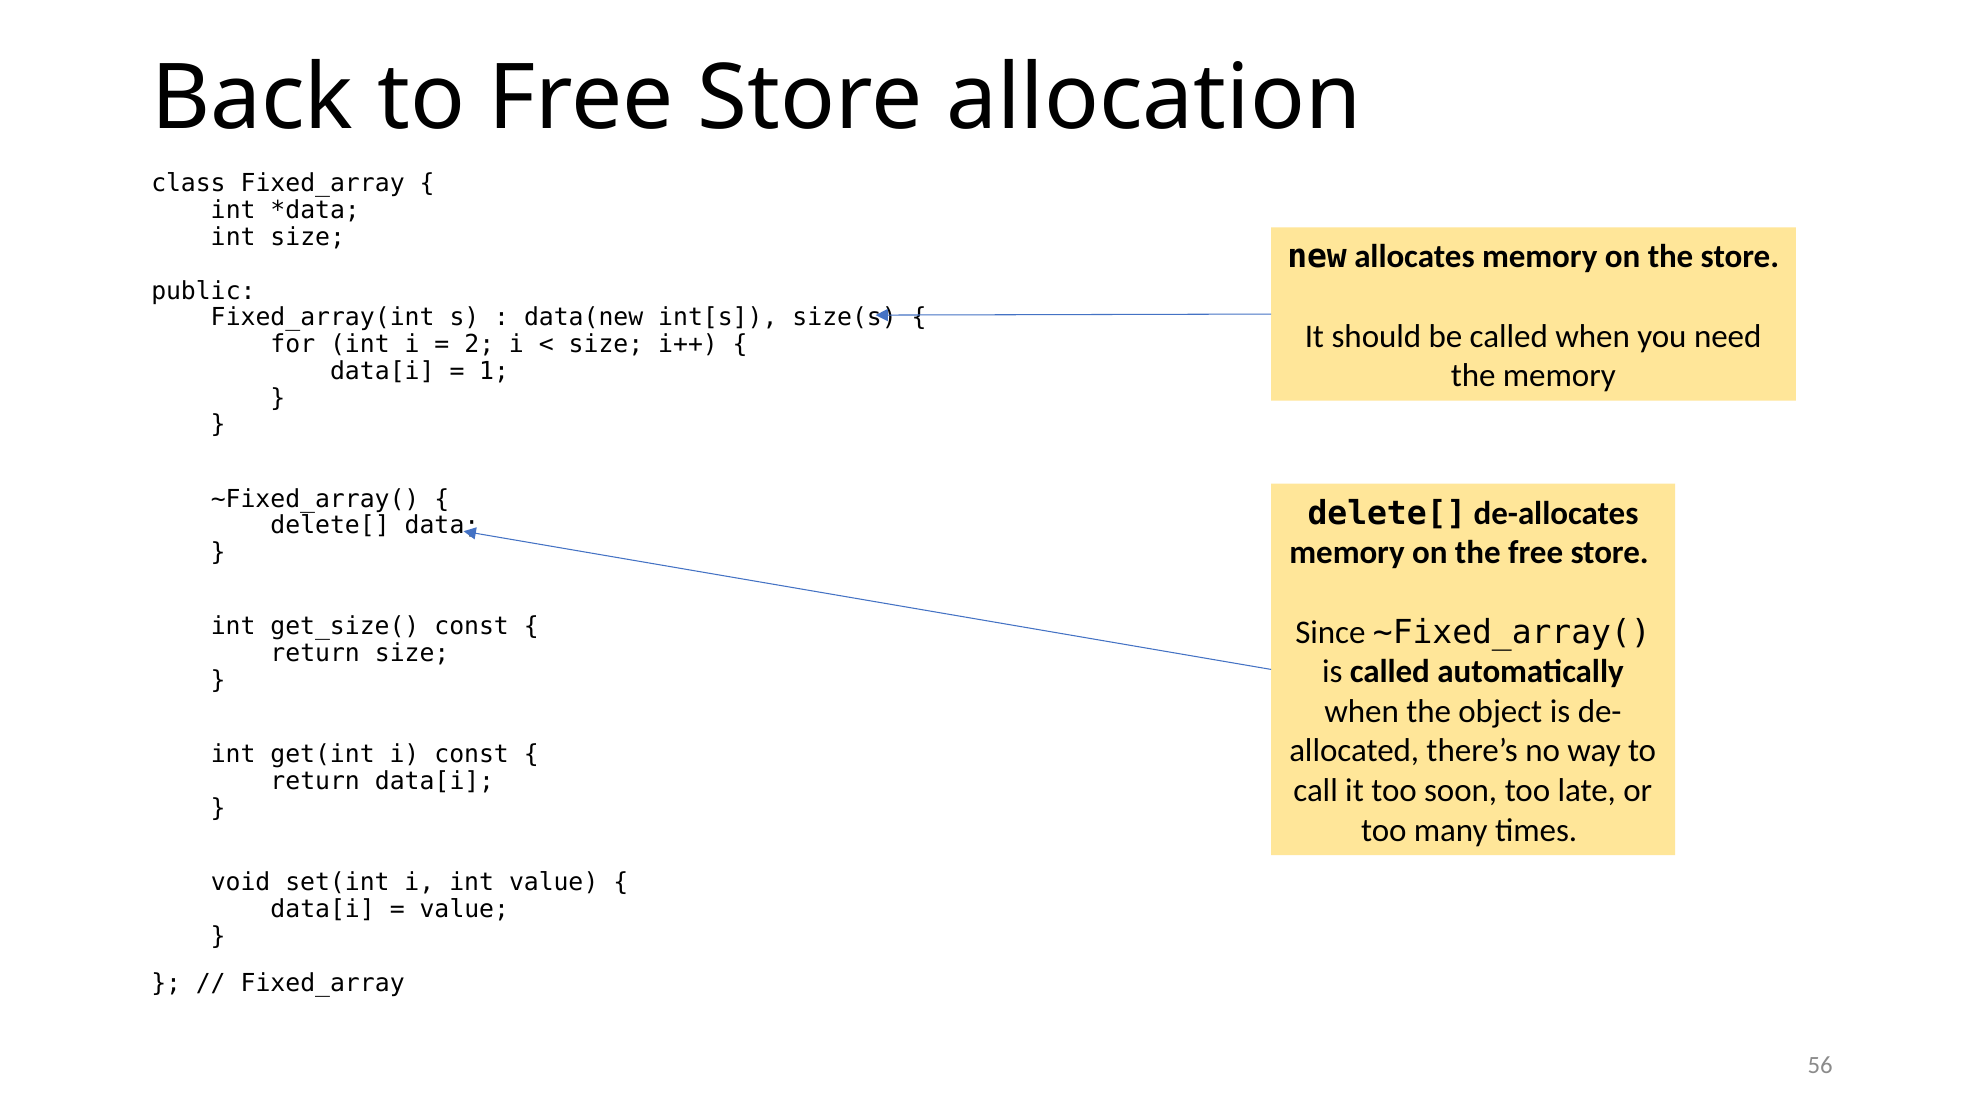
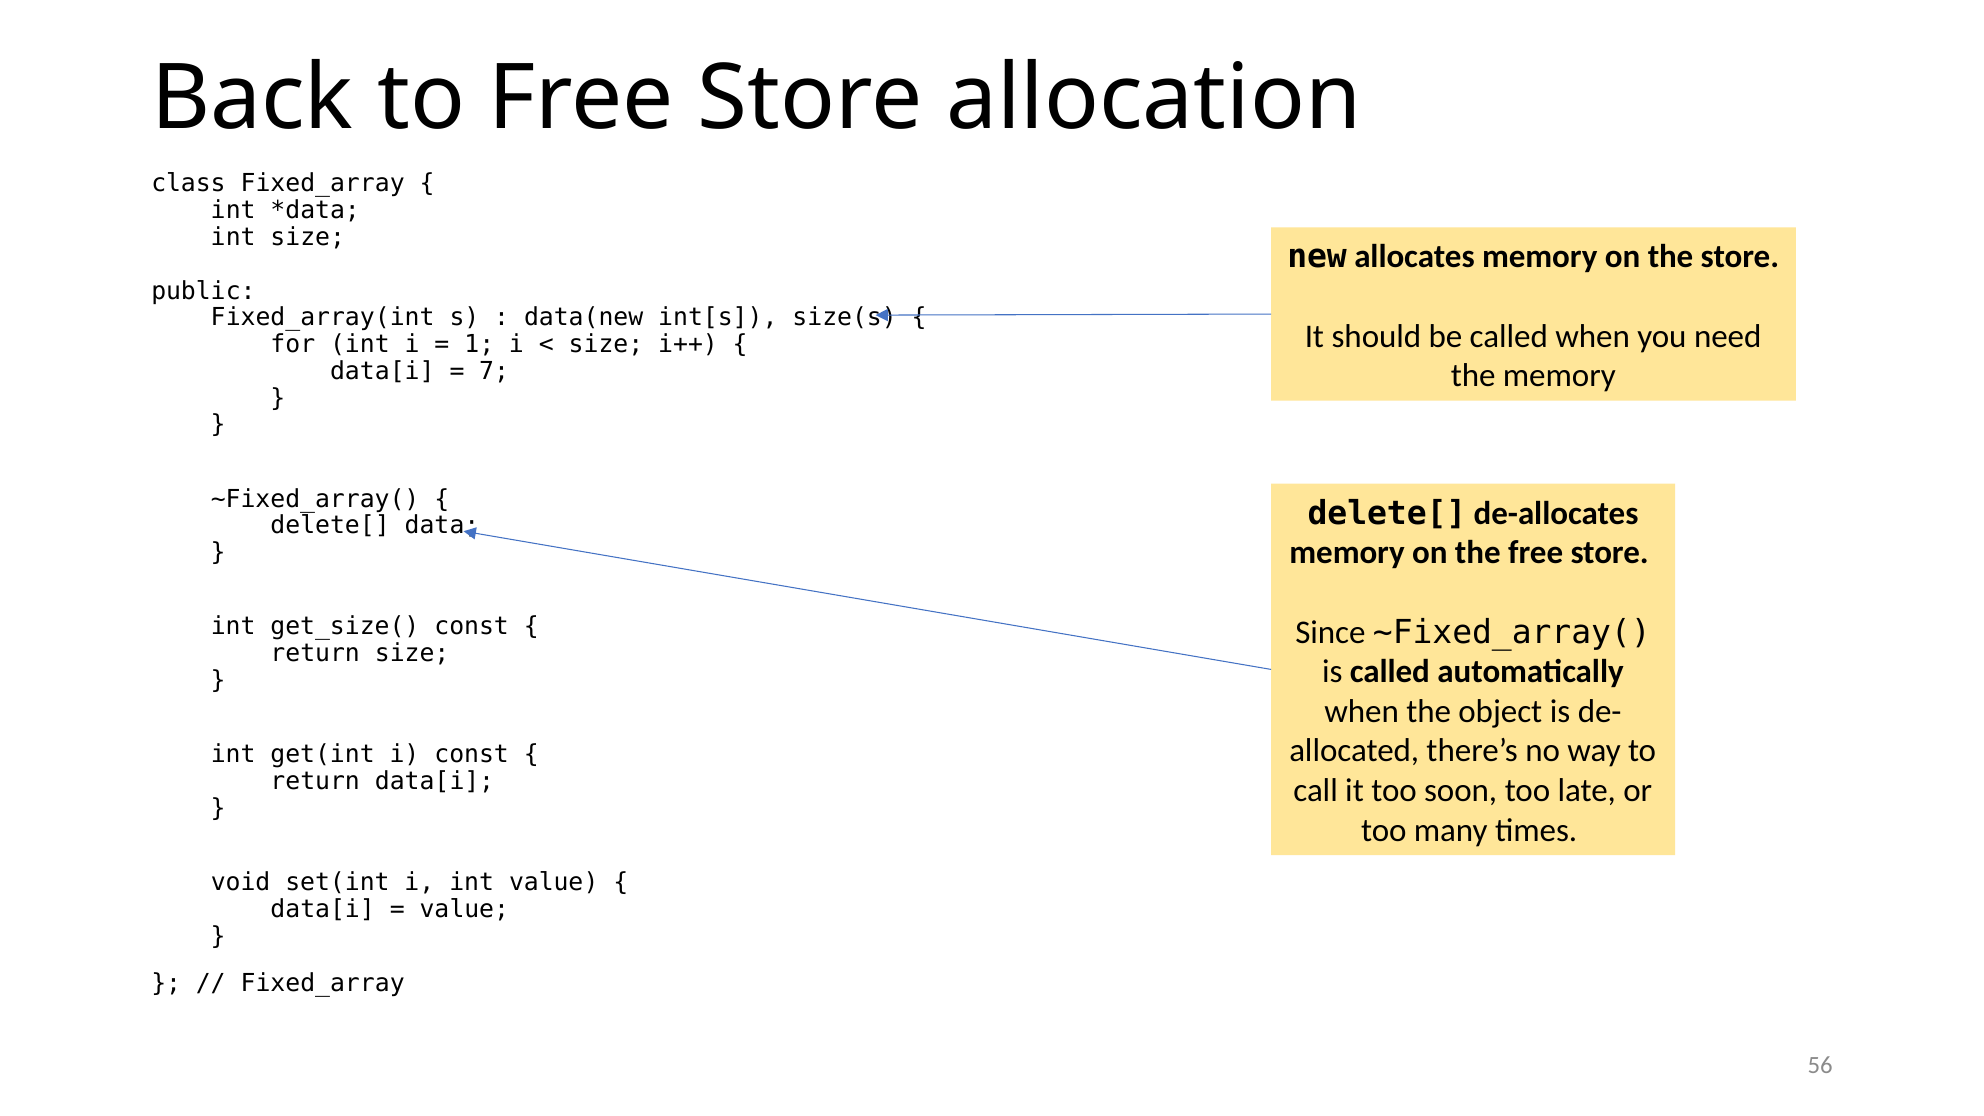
2: 2 -> 1
1: 1 -> 7
